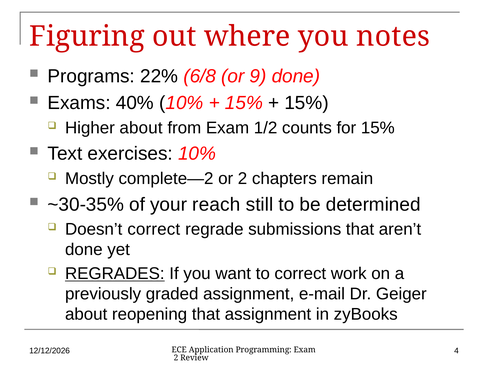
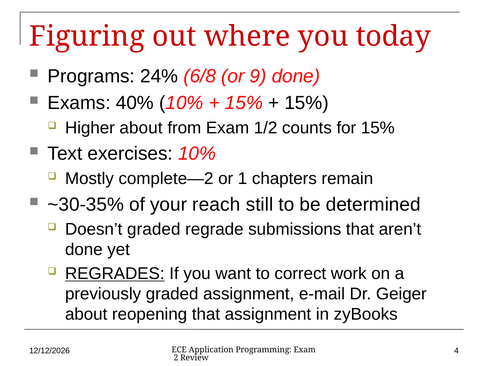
notes: notes -> today
22%: 22% -> 24%
or 2: 2 -> 1
Doesn’t correct: correct -> graded
